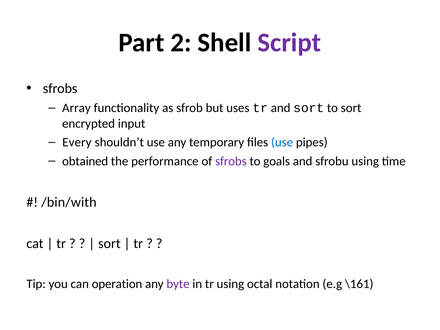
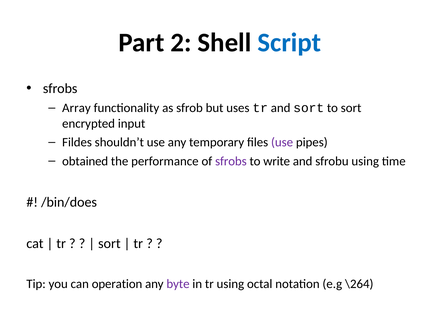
Script colour: purple -> blue
Every: Every -> Fildes
use at (282, 142) colour: blue -> purple
goals: goals -> write
/bin/with: /bin/with -> /bin/does
\161: \161 -> \264
